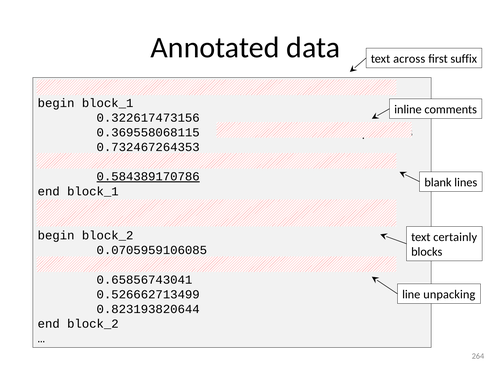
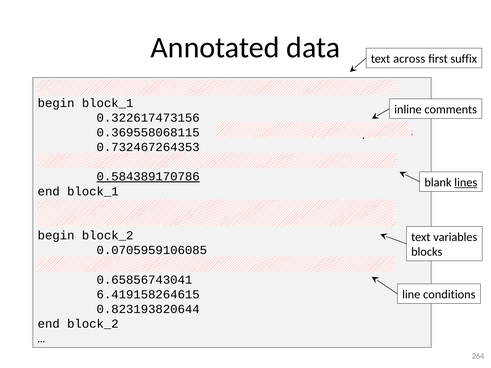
lines underline: none -> present
certainly: certainly -> variables
unpacking: unpacking -> conditions
0.526662713499: 0.526662713499 -> 6.419158264615
